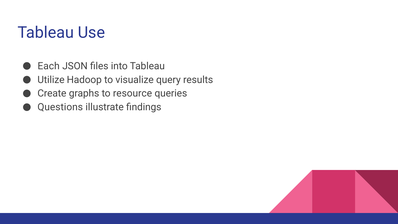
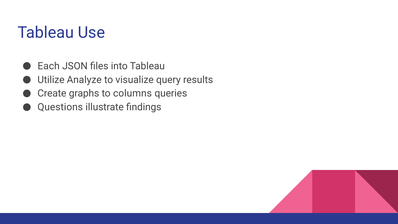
Hadoop: Hadoop -> Analyze
resource: resource -> columns
